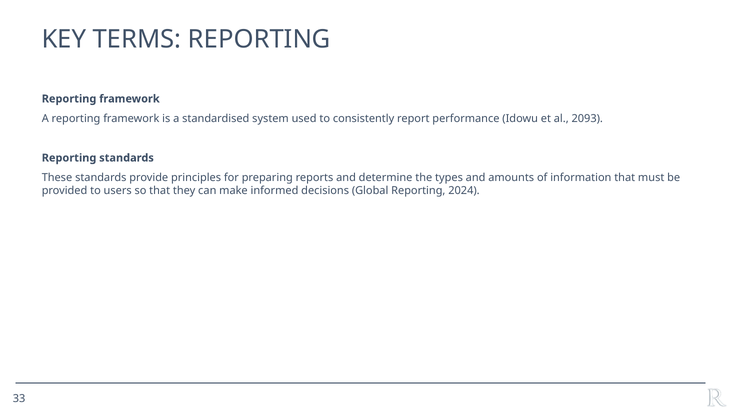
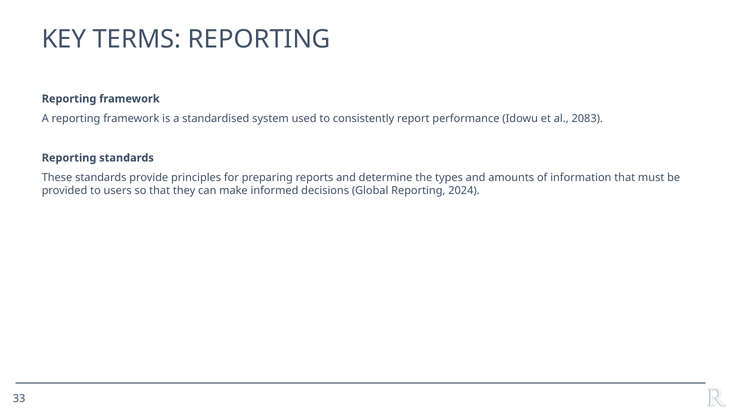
2093: 2093 -> 2083
